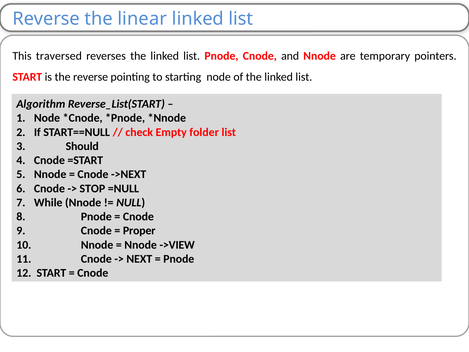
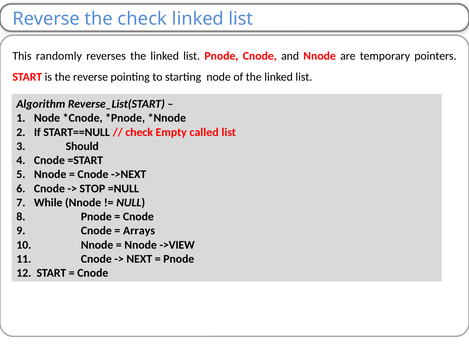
the linear: linear -> check
traversed: traversed -> randomly
folder: folder -> called
Proper: Proper -> Arrays
